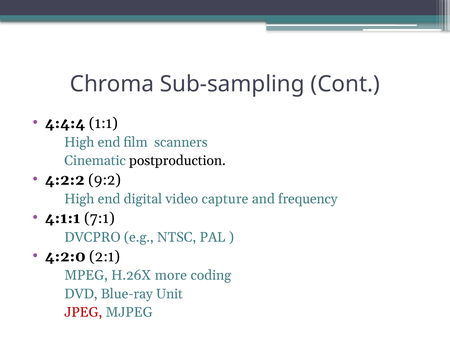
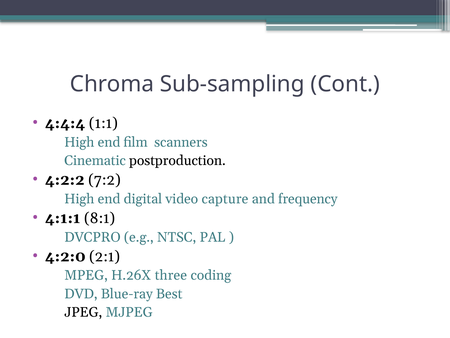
9:2: 9:2 -> 7:2
7:1: 7:1 -> 8:1
more: more -> three
Unit: Unit -> Best
JPEG colour: red -> black
